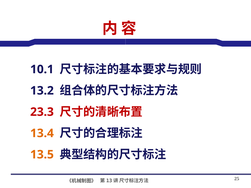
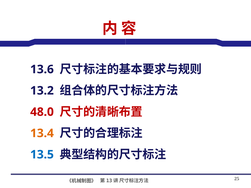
10.1: 10.1 -> 13.6
23.3: 23.3 -> 48.0
13.5 colour: orange -> blue
